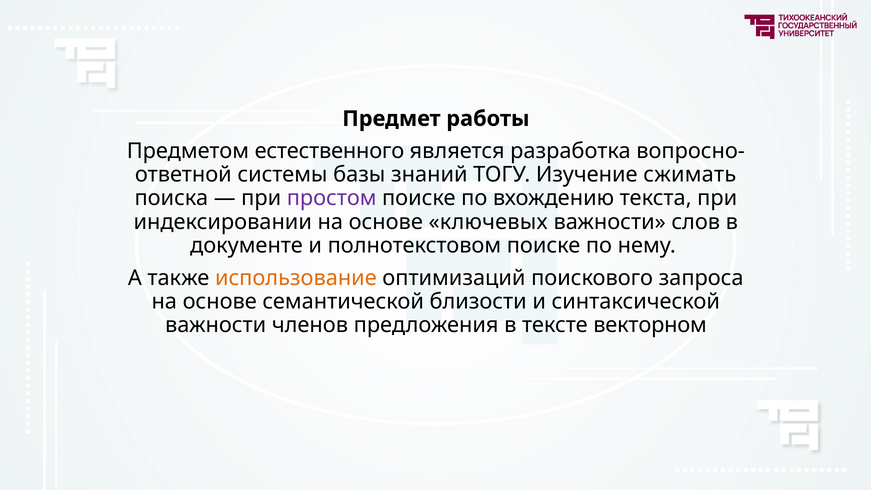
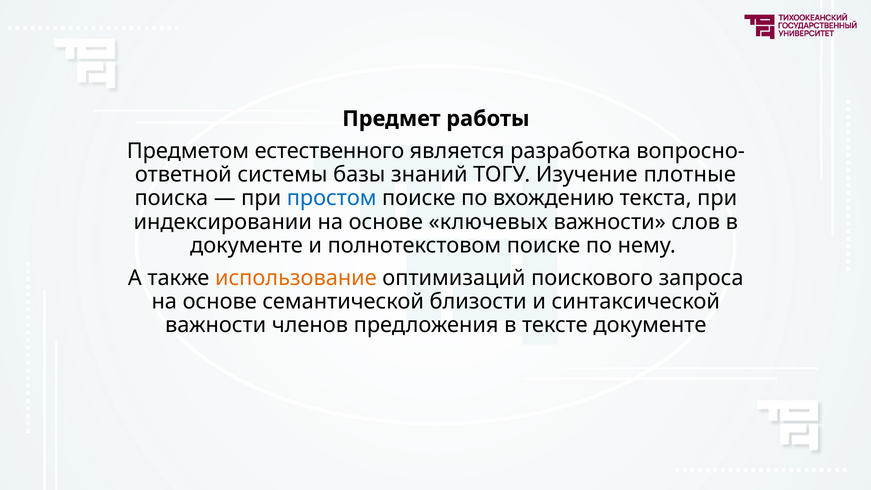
сжимать: сжимать -> плотные
простом colour: purple -> blue
тексте векторном: векторном -> документе
